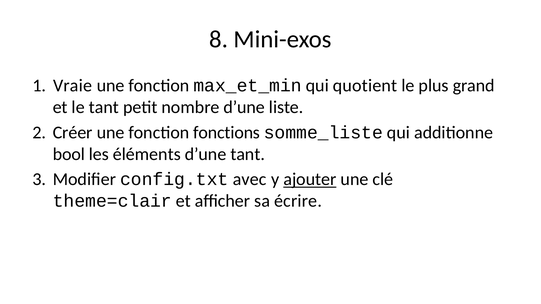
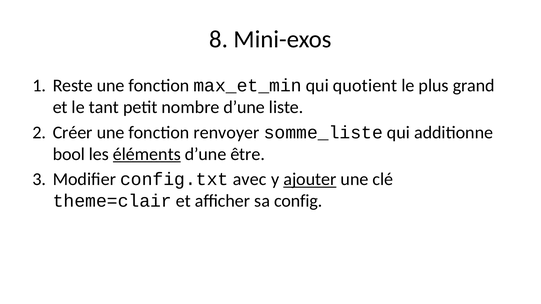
Vraie: Vraie -> Reste
fonctions: fonctions -> renvoyer
éléments underline: none -> present
d’une tant: tant -> être
écrire: écrire -> config
